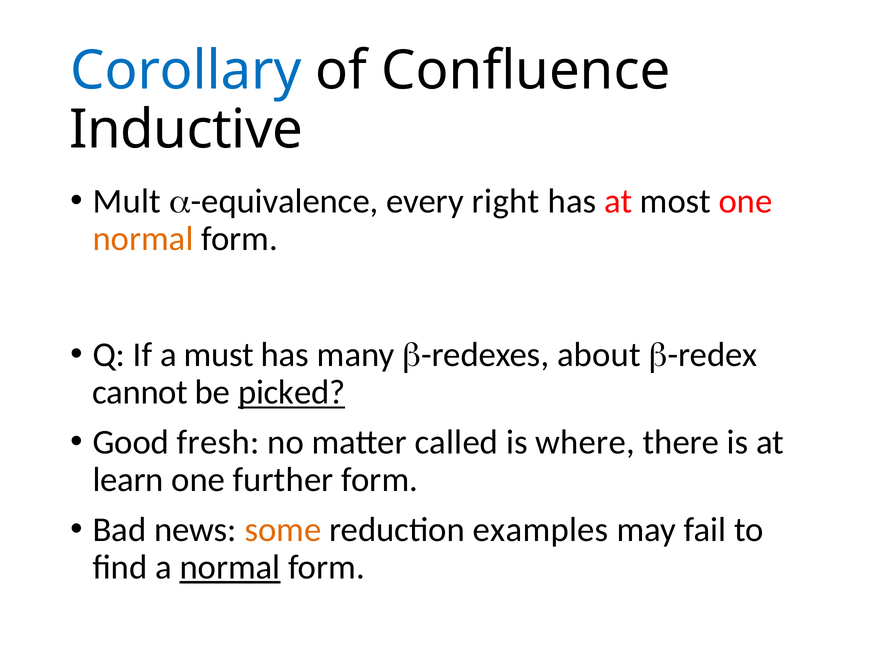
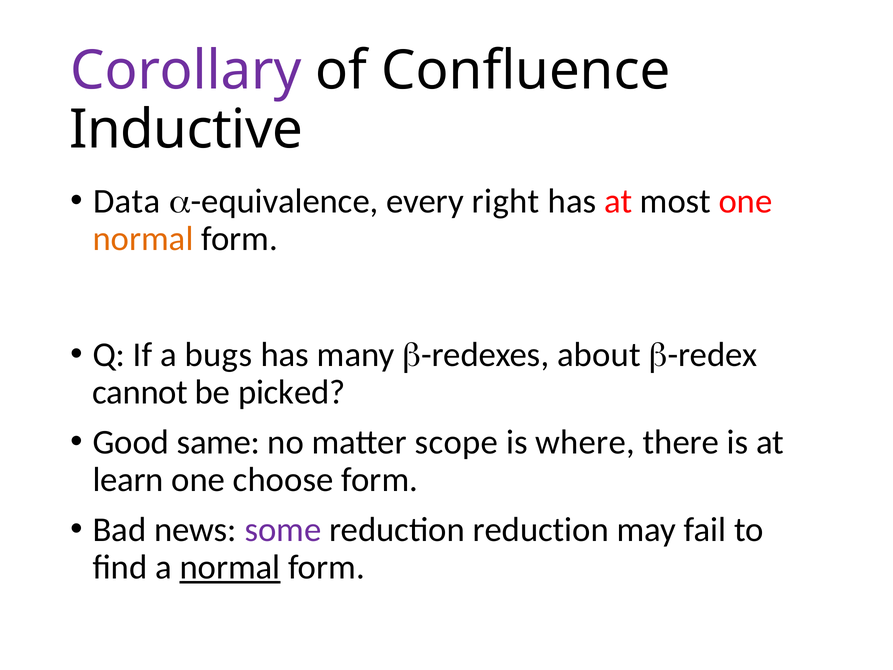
Corollary colour: blue -> purple
Mult: Mult -> Data
must: must -> bugs
picked underline: present -> none
fresh: fresh -> same
called: called -> scope
further: further -> choose
some colour: orange -> purple
reduction examples: examples -> reduction
